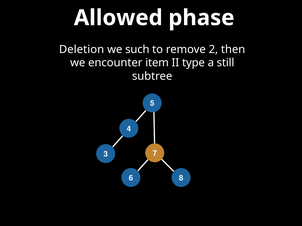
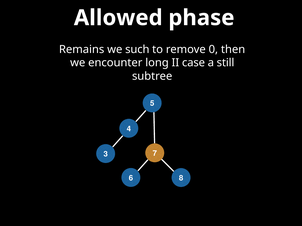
Deletion: Deletion -> Remains
2: 2 -> 0
item: item -> long
type: type -> case
